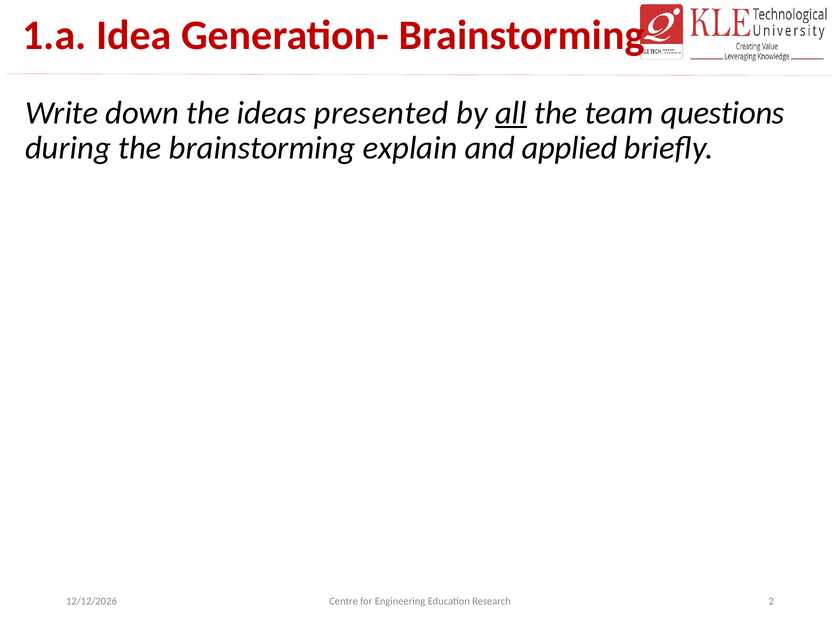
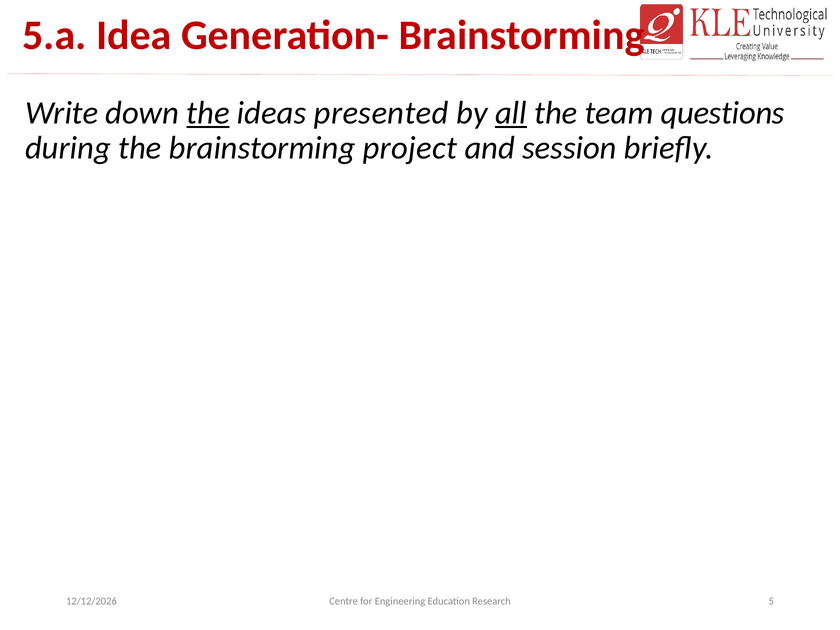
1.a: 1.a -> 5.a
the at (208, 113) underline: none -> present
explain: explain -> project
applied: applied -> session
2: 2 -> 5
